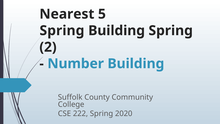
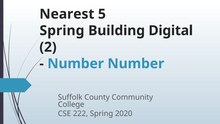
Building Spring: Spring -> Digital
Number Building: Building -> Number
